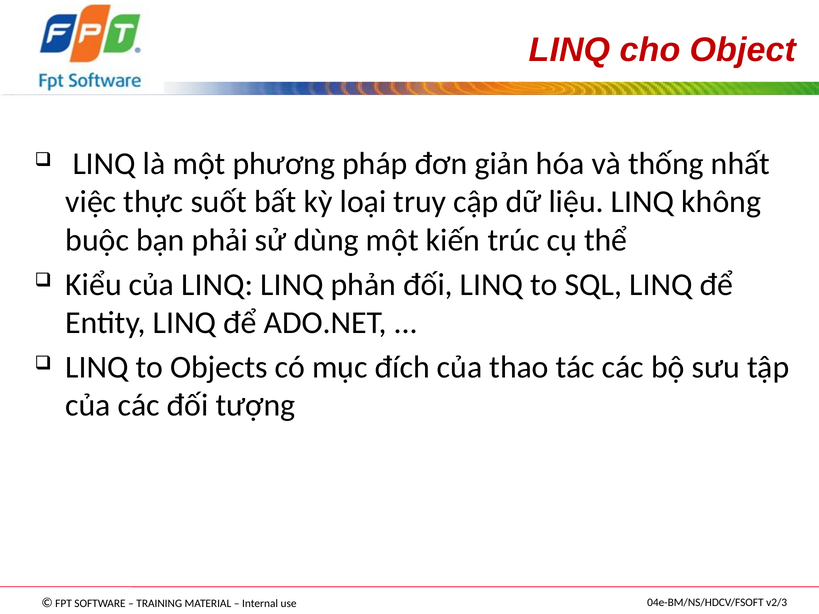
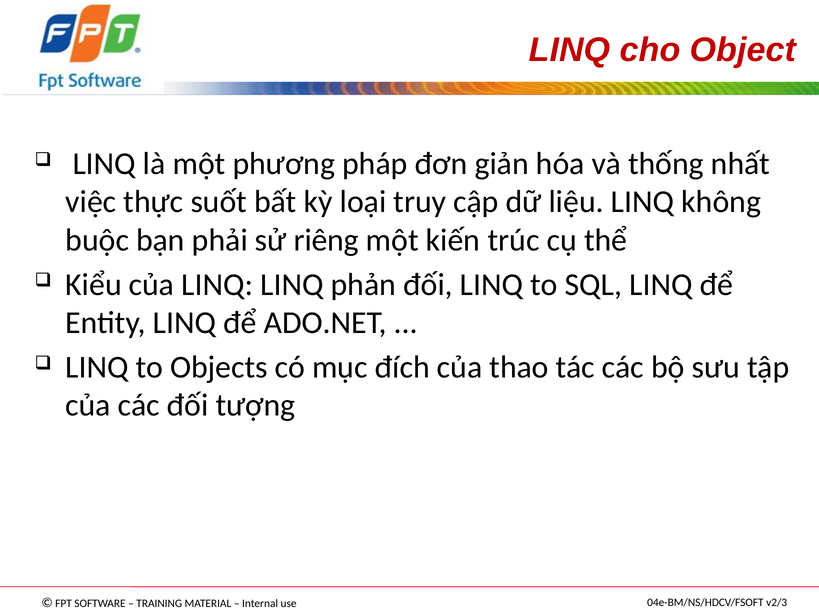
dùng: dùng -> riêng
